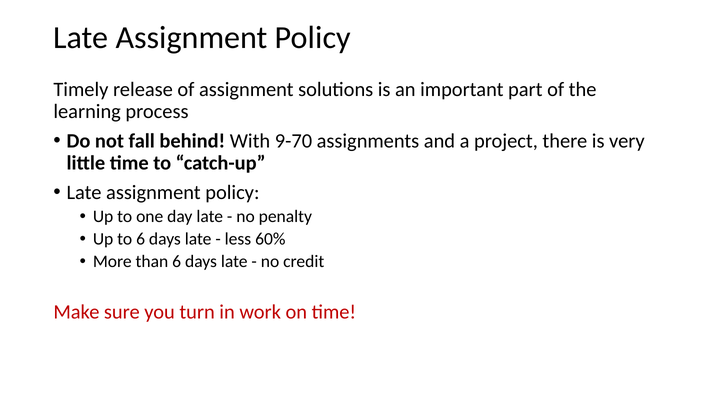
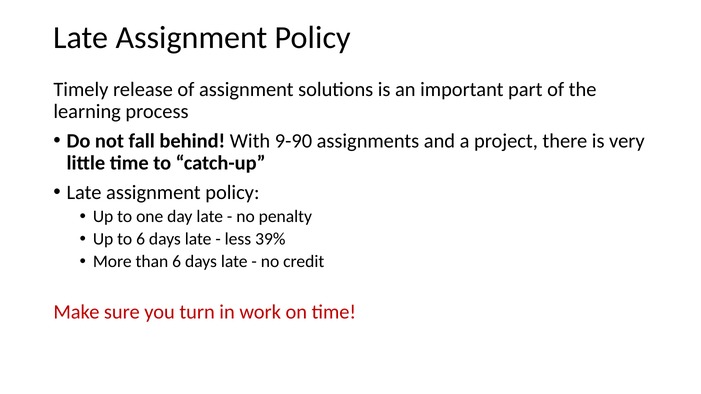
9-70: 9-70 -> 9-90
60%: 60% -> 39%
